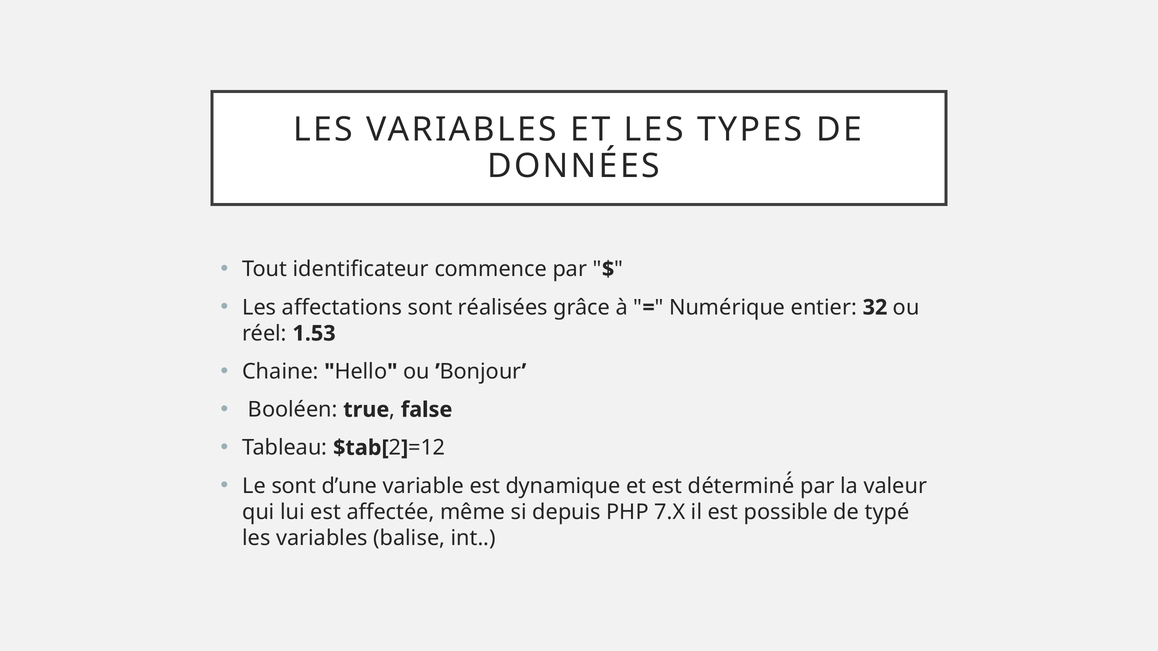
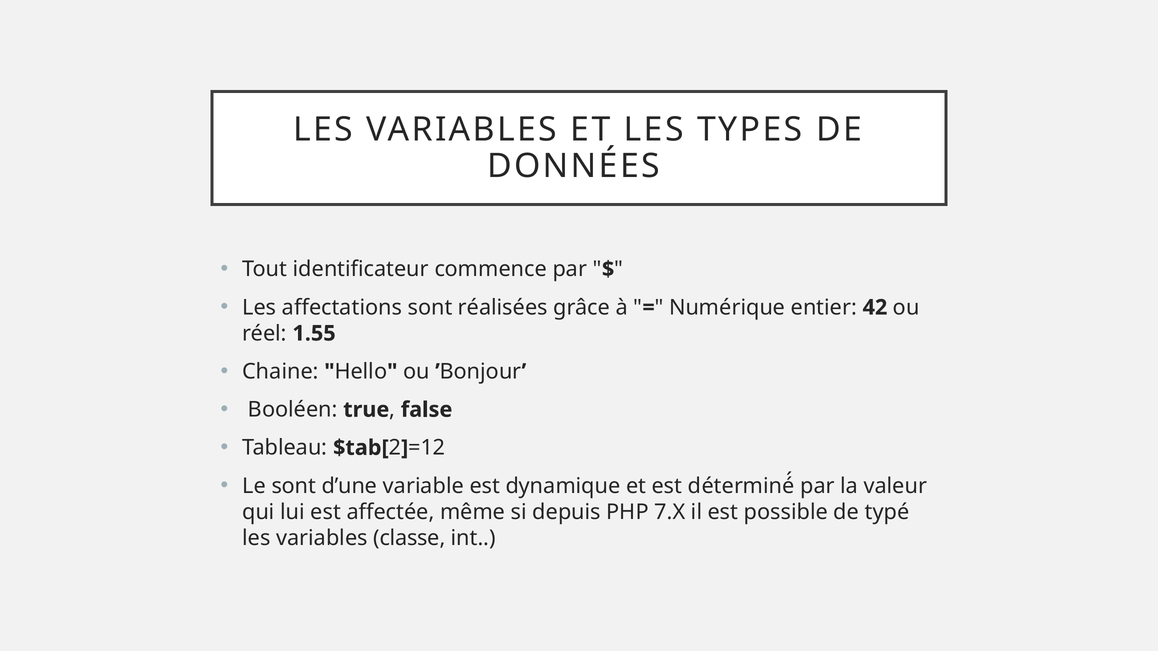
32: 32 -> 42
1.53: 1.53 -> 1.55
balise: balise -> classe
